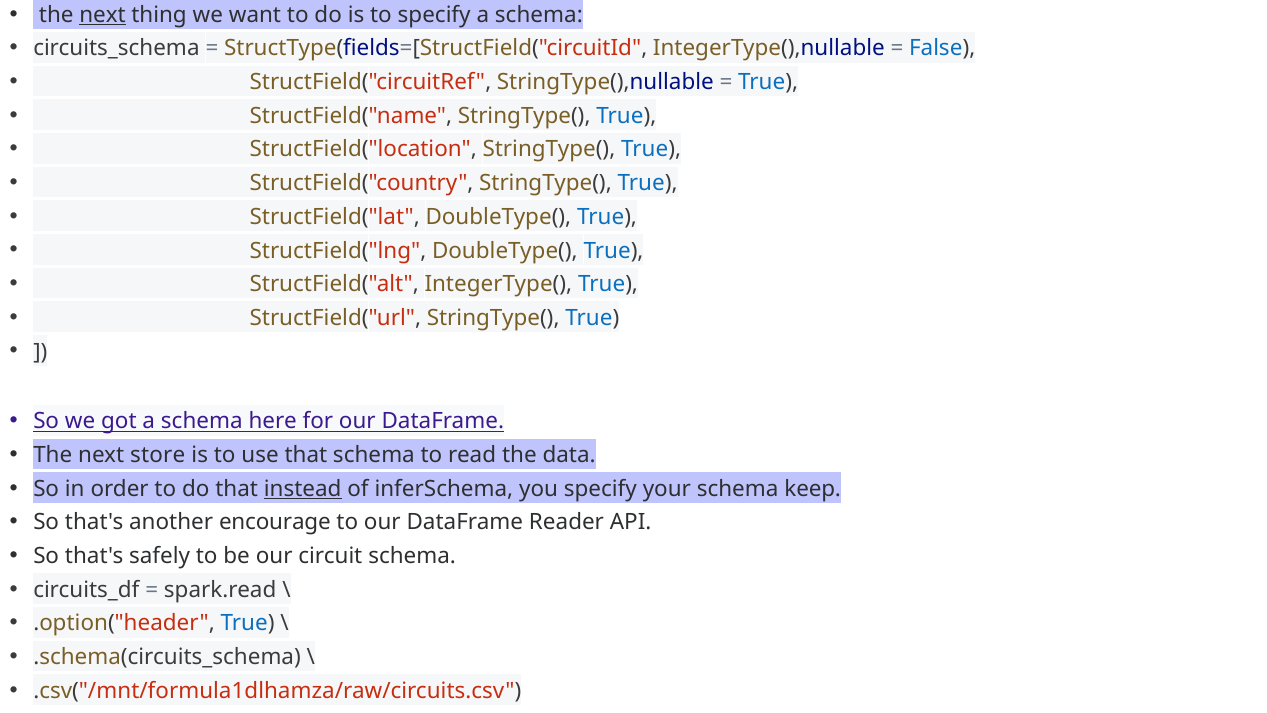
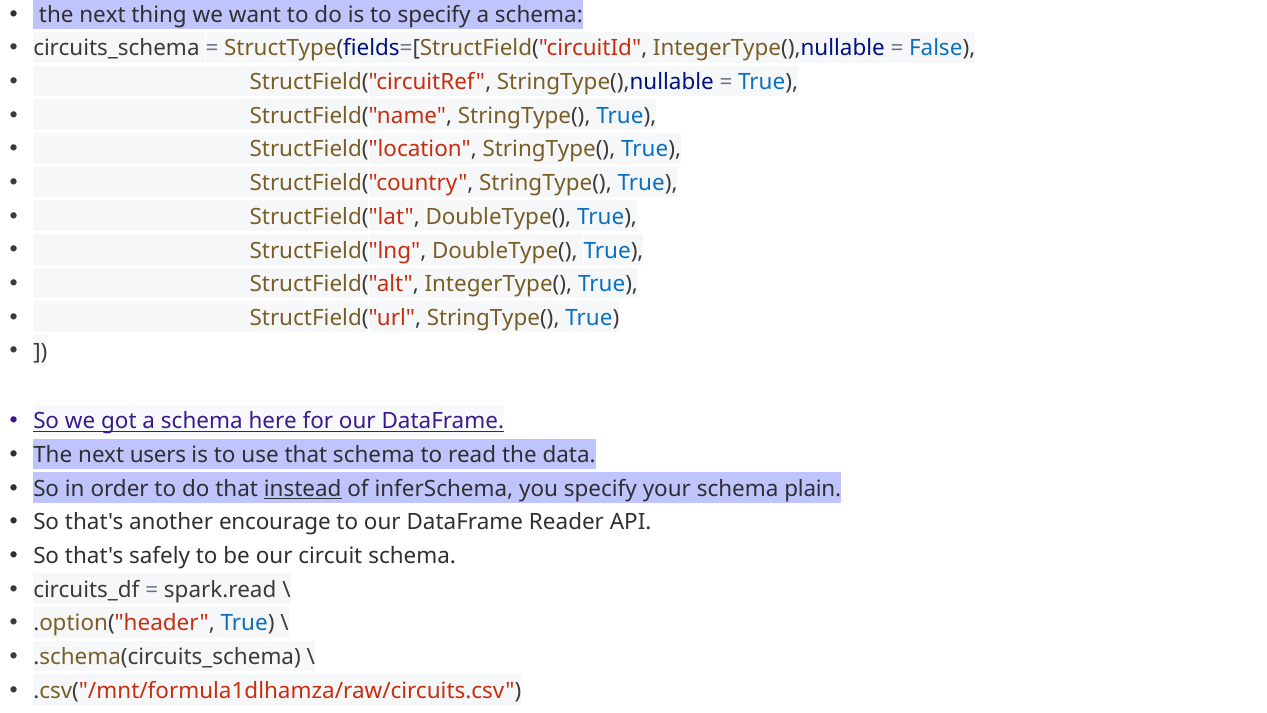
next at (103, 15) underline: present -> none
store: store -> users
keep: keep -> plain
